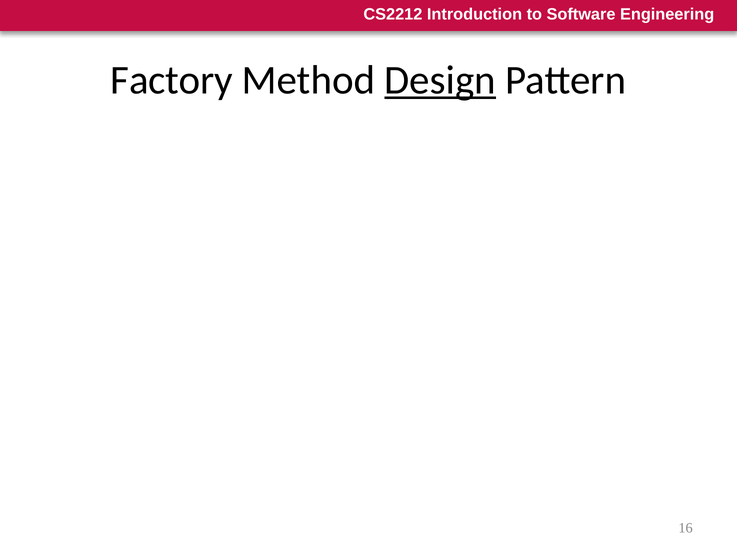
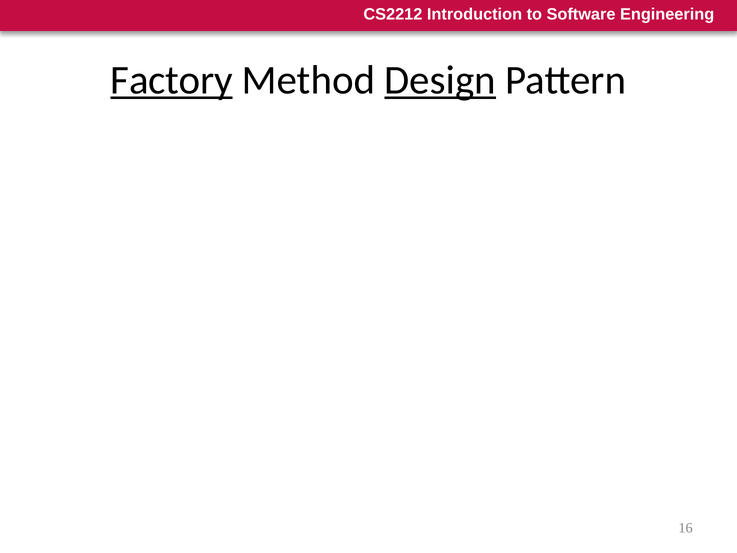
Factory underline: none -> present
